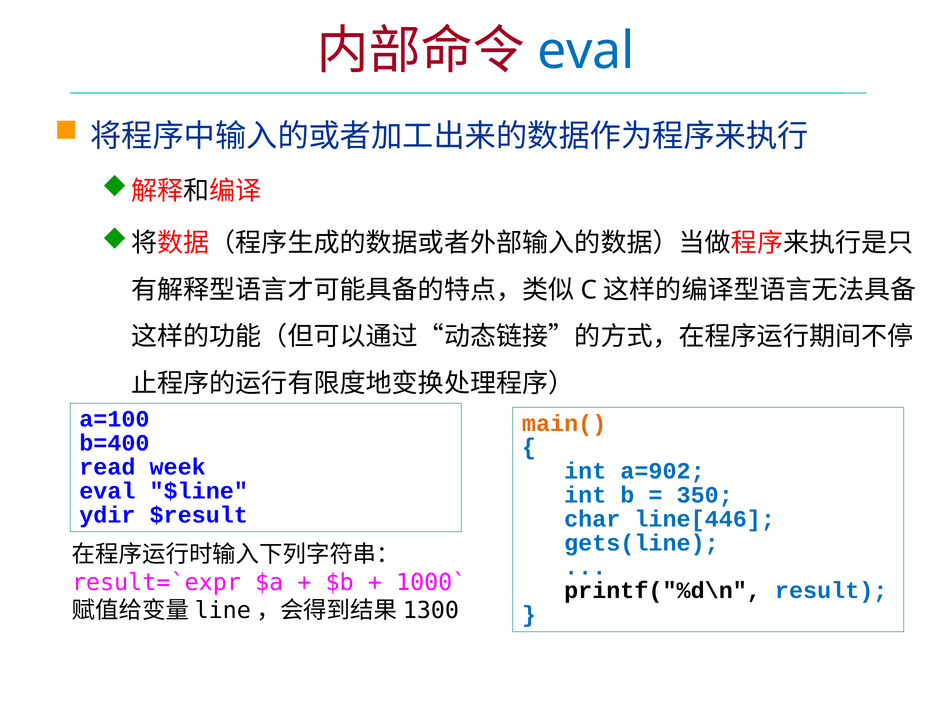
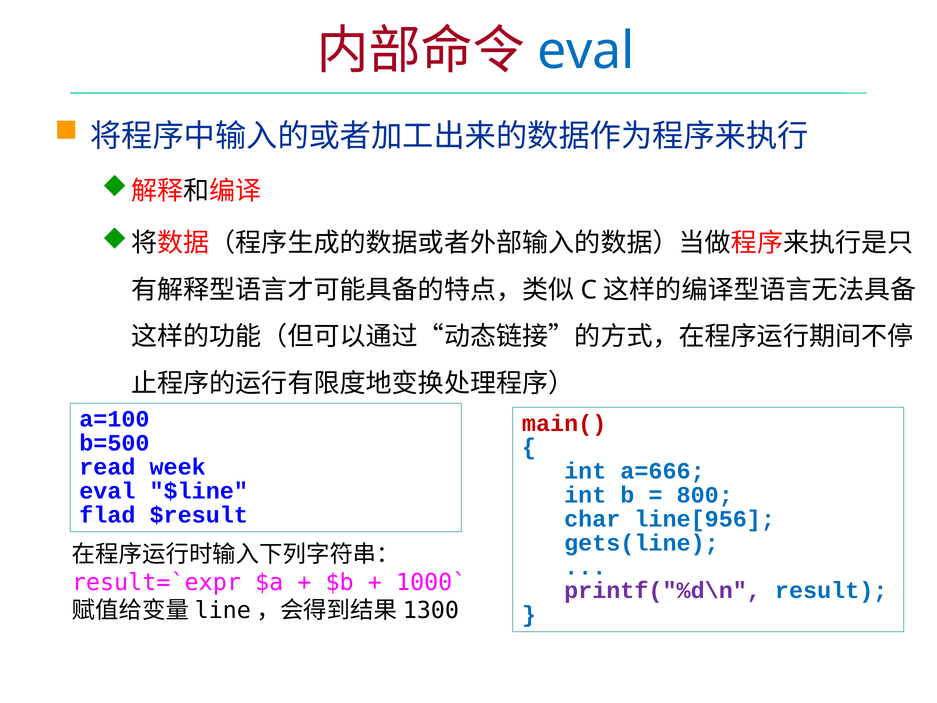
main( colour: orange -> red
b=400: b=400 -> b=500
a=902: a=902 -> a=666
350: 350 -> 800
ydir: ydir -> flad
line[446: line[446 -> line[956
printf("%d\n colour: black -> purple
